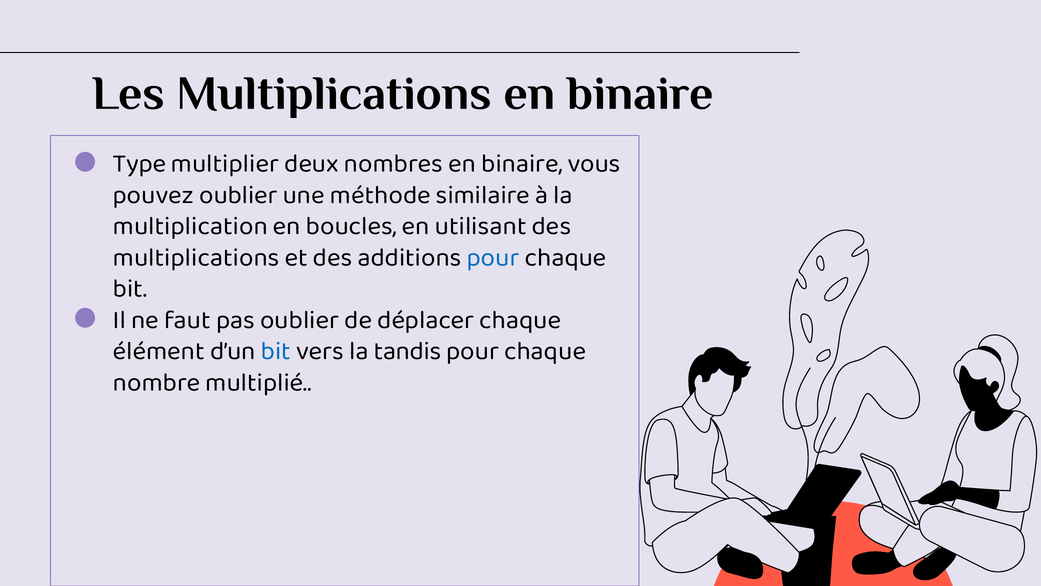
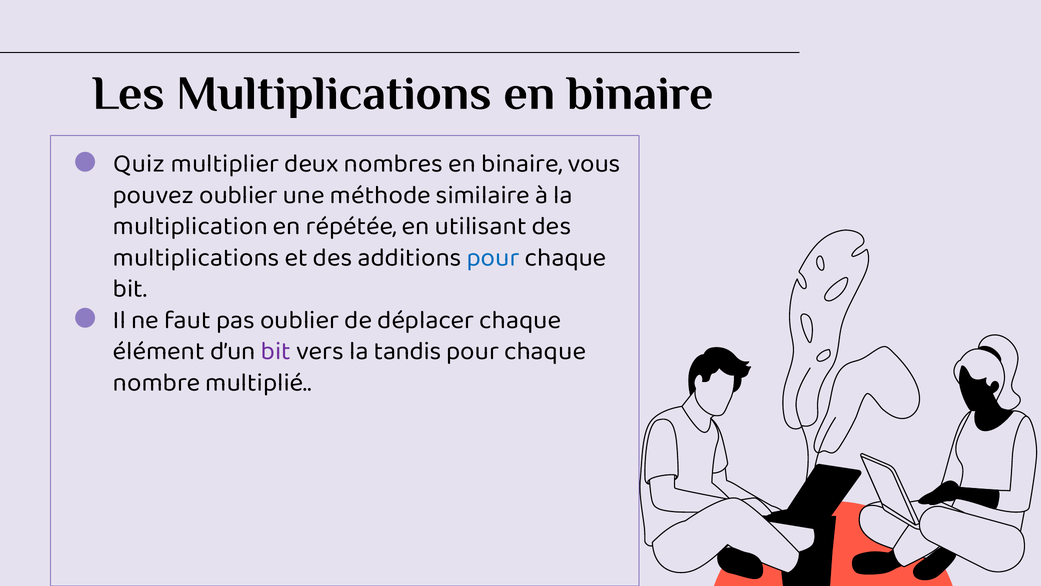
Type: Type -> Quiz
boucles: boucles -> répétée
bit at (276, 351) colour: blue -> purple
